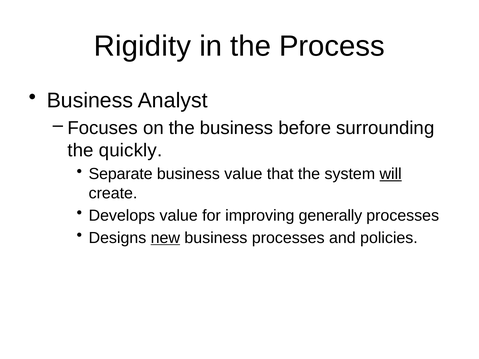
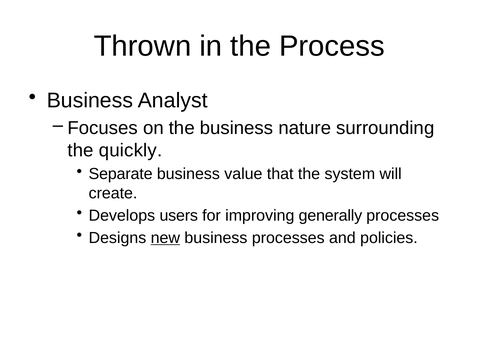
Rigidity: Rigidity -> Thrown
before: before -> nature
will underline: present -> none
Develops value: value -> users
